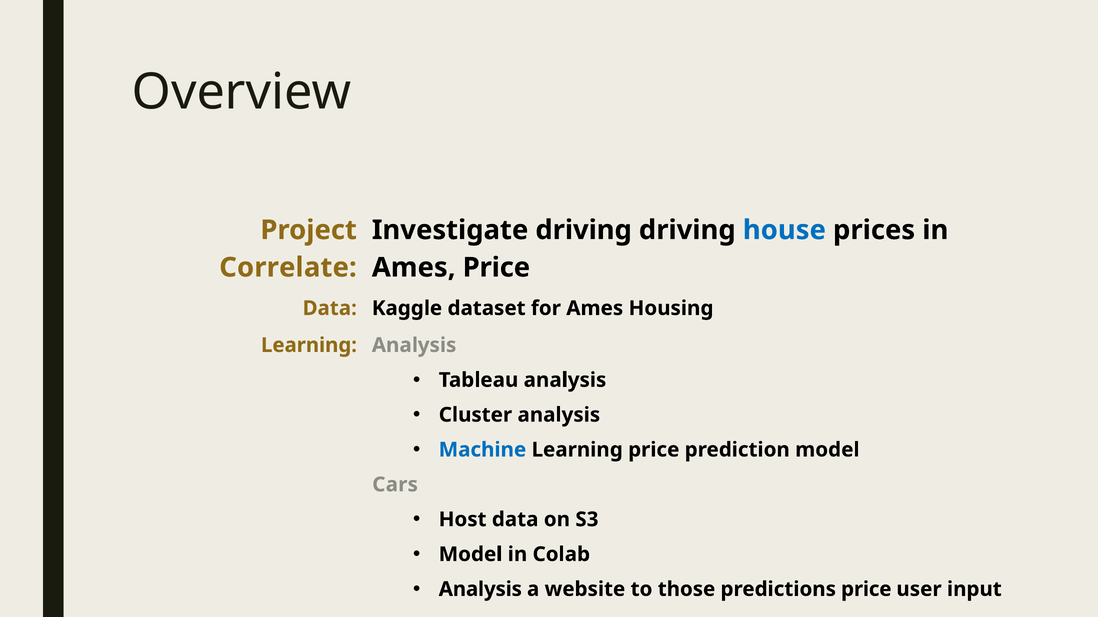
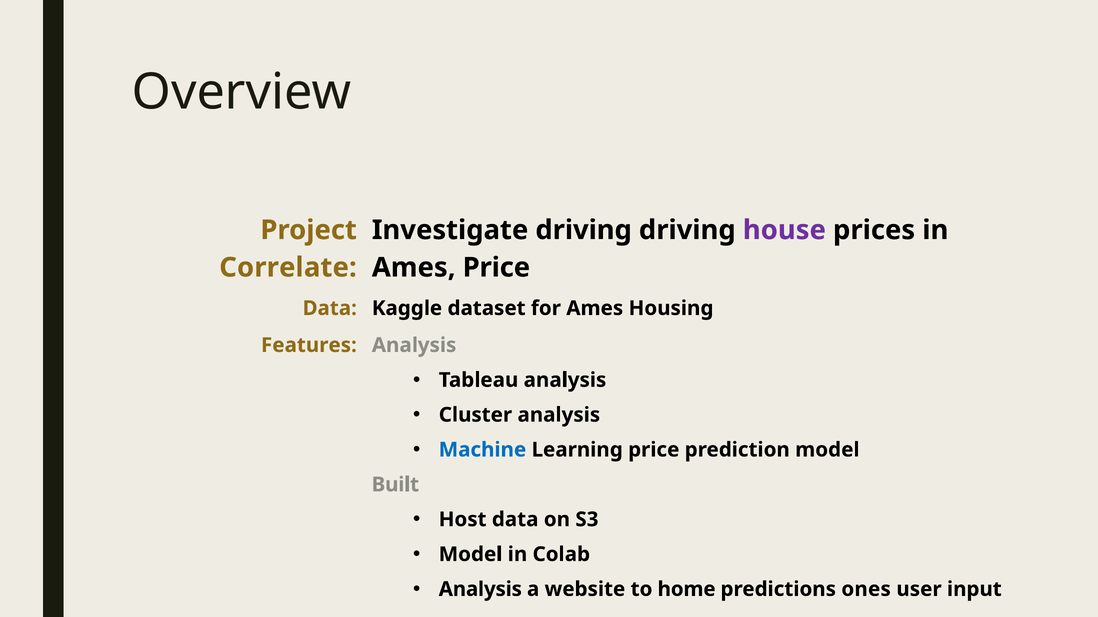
house colour: blue -> purple
Learning at (309, 346): Learning -> Features
Cars: Cars -> Built
those: those -> home
predictions price: price -> ones
